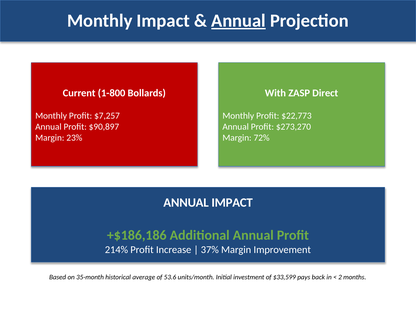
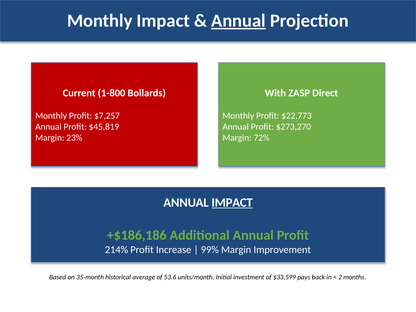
$90,897: $90,897 -> $45,819
IMPACT at (232, 203) underline: none -> present
37%: 37% -> 99%
